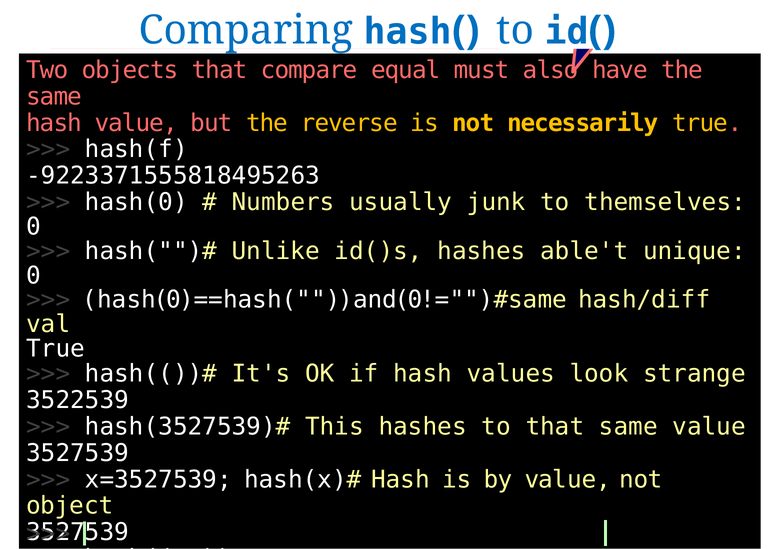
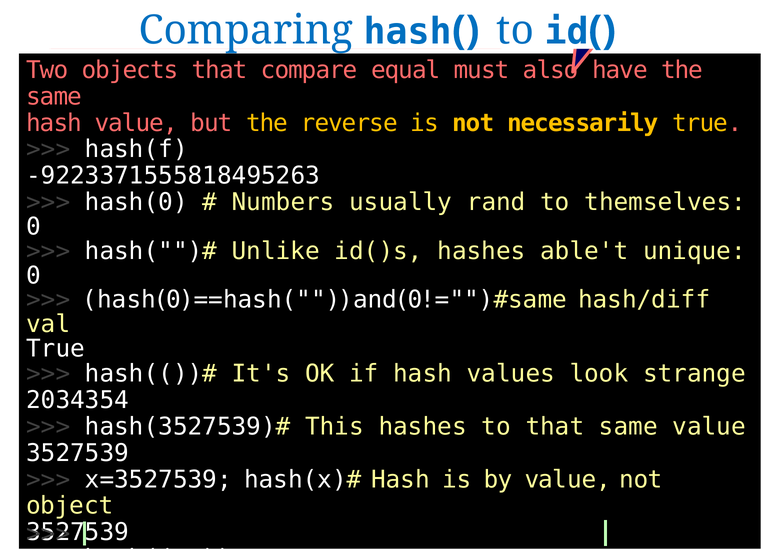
junk: junk -> rand
3522539: 3522539 -> 2034354
